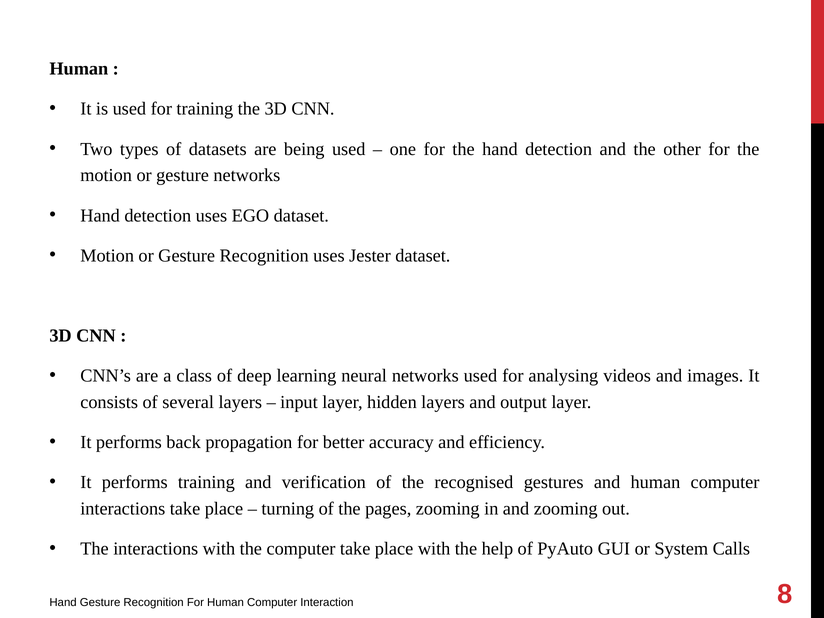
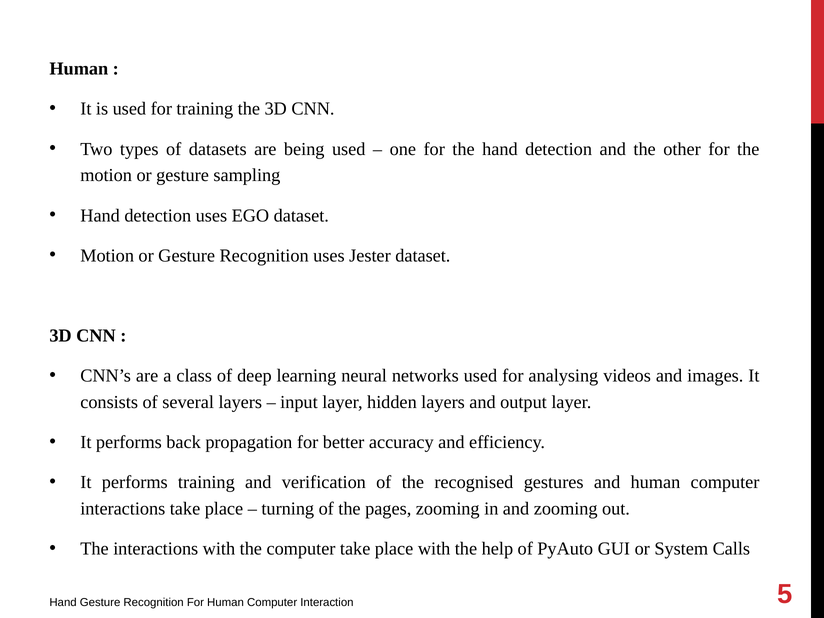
gesture networks: networks -> sampling
8: 8 -> 5
